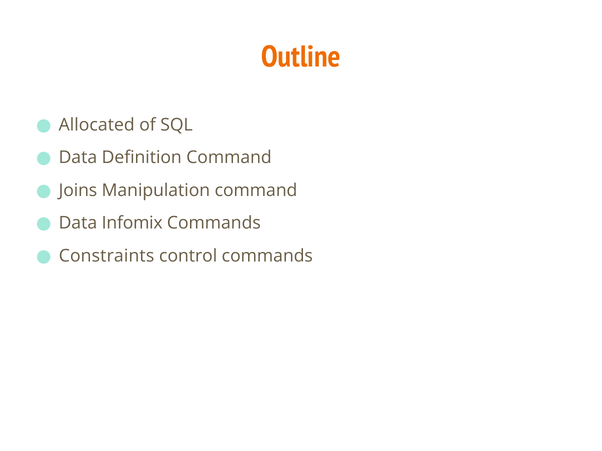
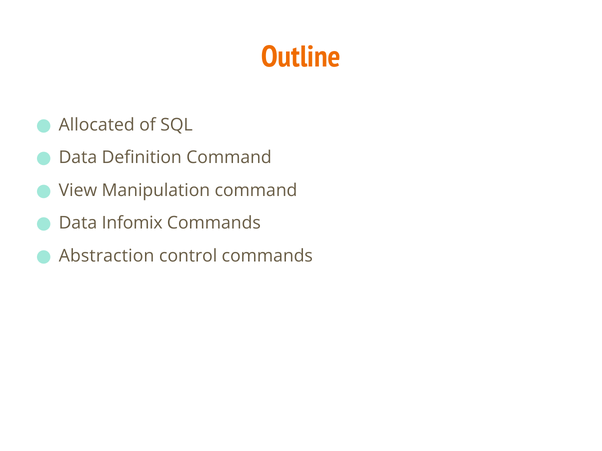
Joins: Joins -> View
Constraints: Constraints -> Abstraction
